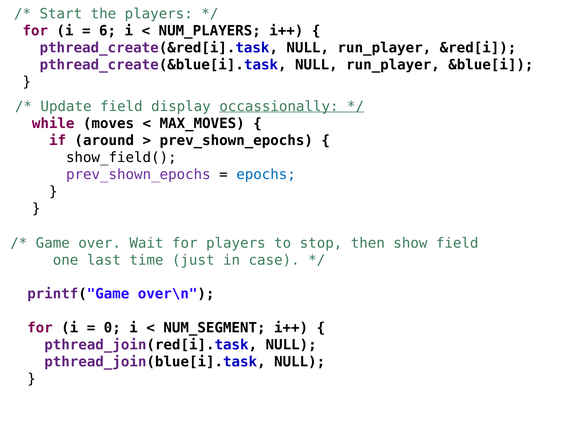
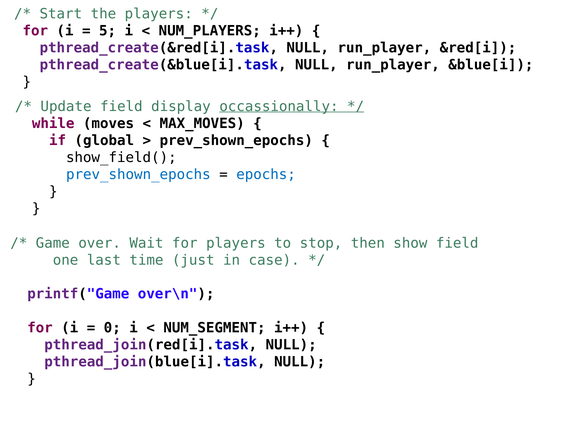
6: 6 -> 5
around: around -> global
prev_shown_epochs at (138, 175) colour: purple -> blue
